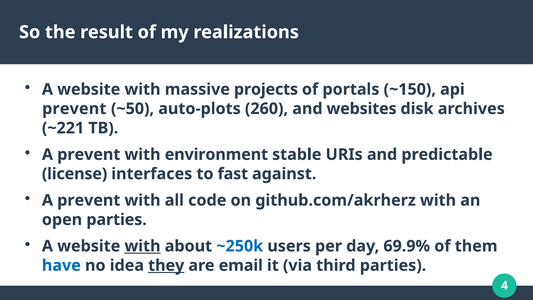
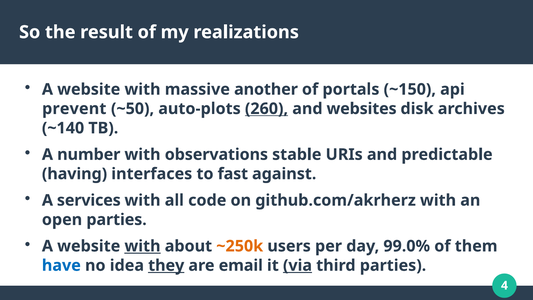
projects: projects -> another
260 underline: none -> present
~221: ~221 -> ~140
prevent at (89, 154): prevent -> number
environment: environment -> observations
license: license -> having
prevent at (89, 200): prevent -> services
~250k colour: blue -> orange
69.9%: 69.9% -> 99.0%
via underline: none -> present
